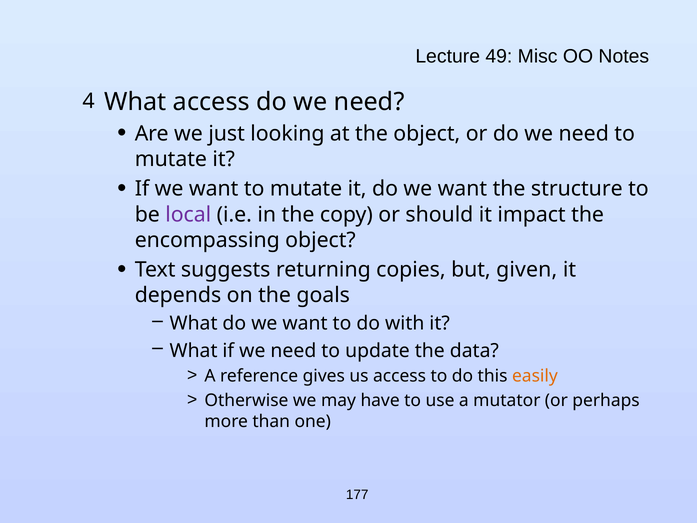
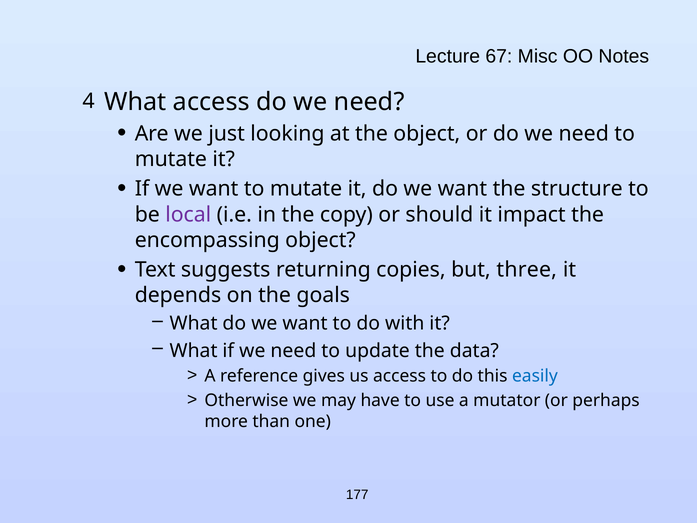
49: 49 -> 67
given: given -> three
easily colour: orange -> blue
